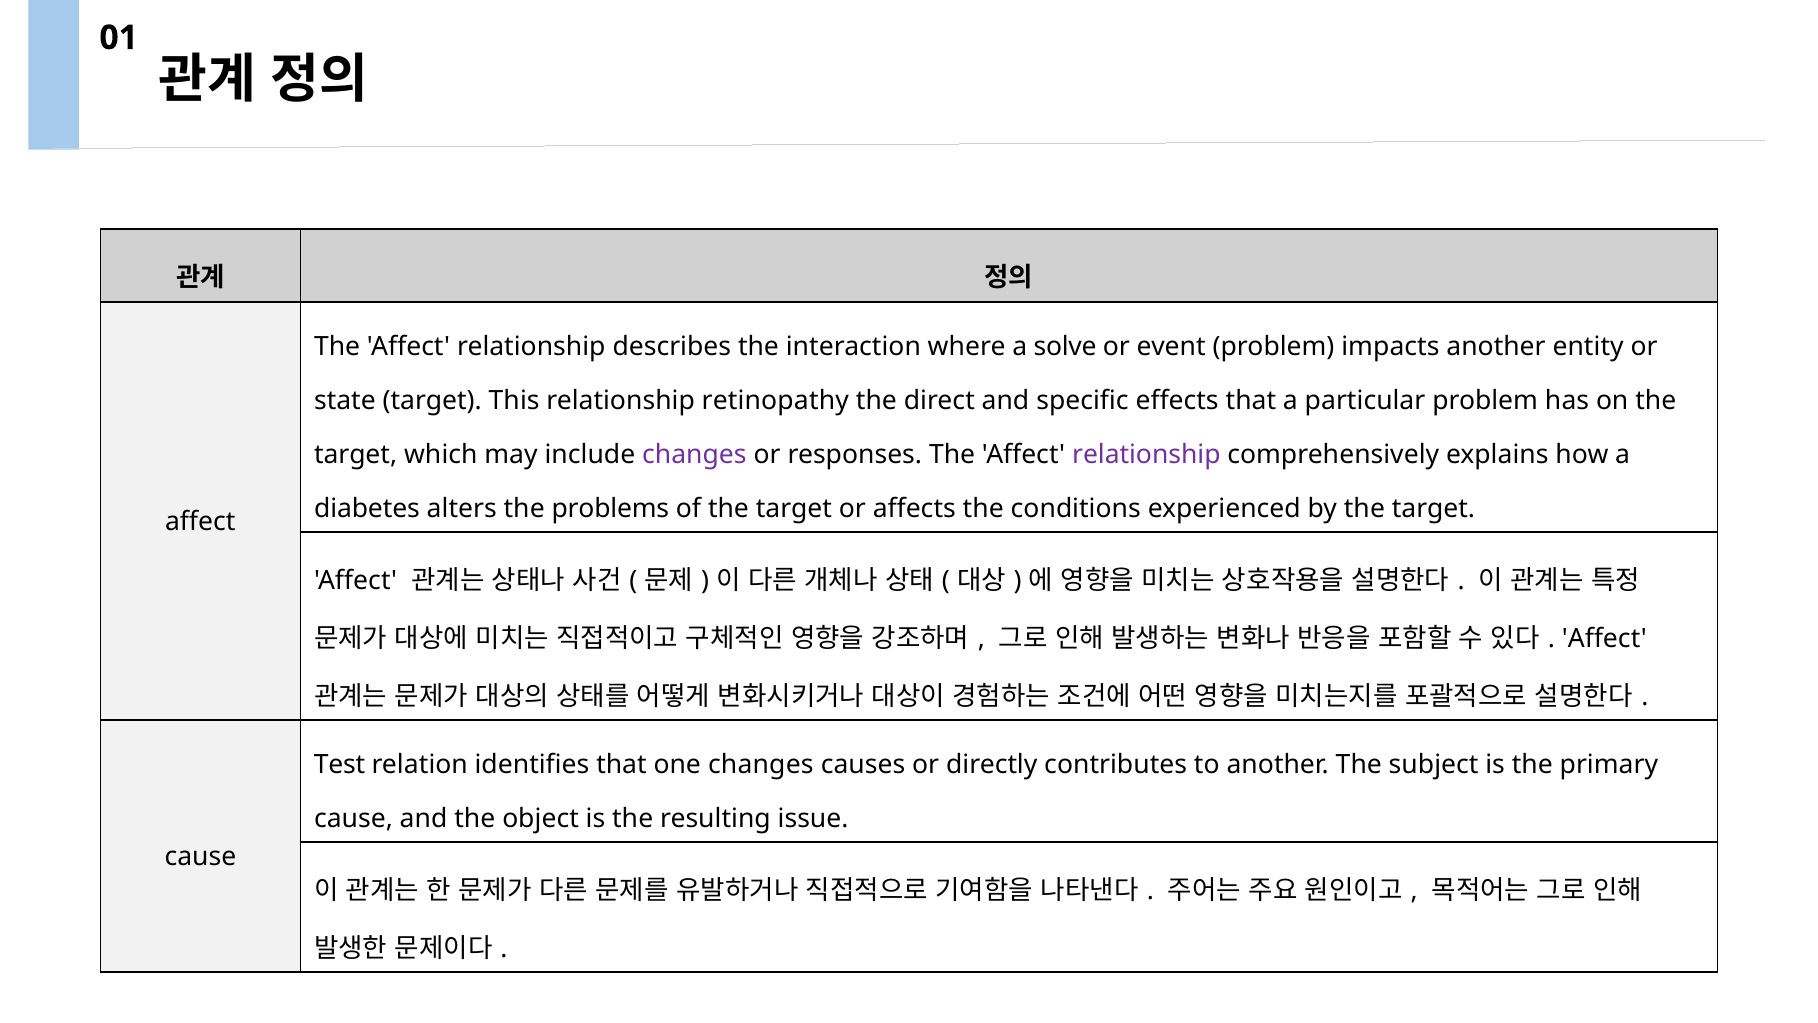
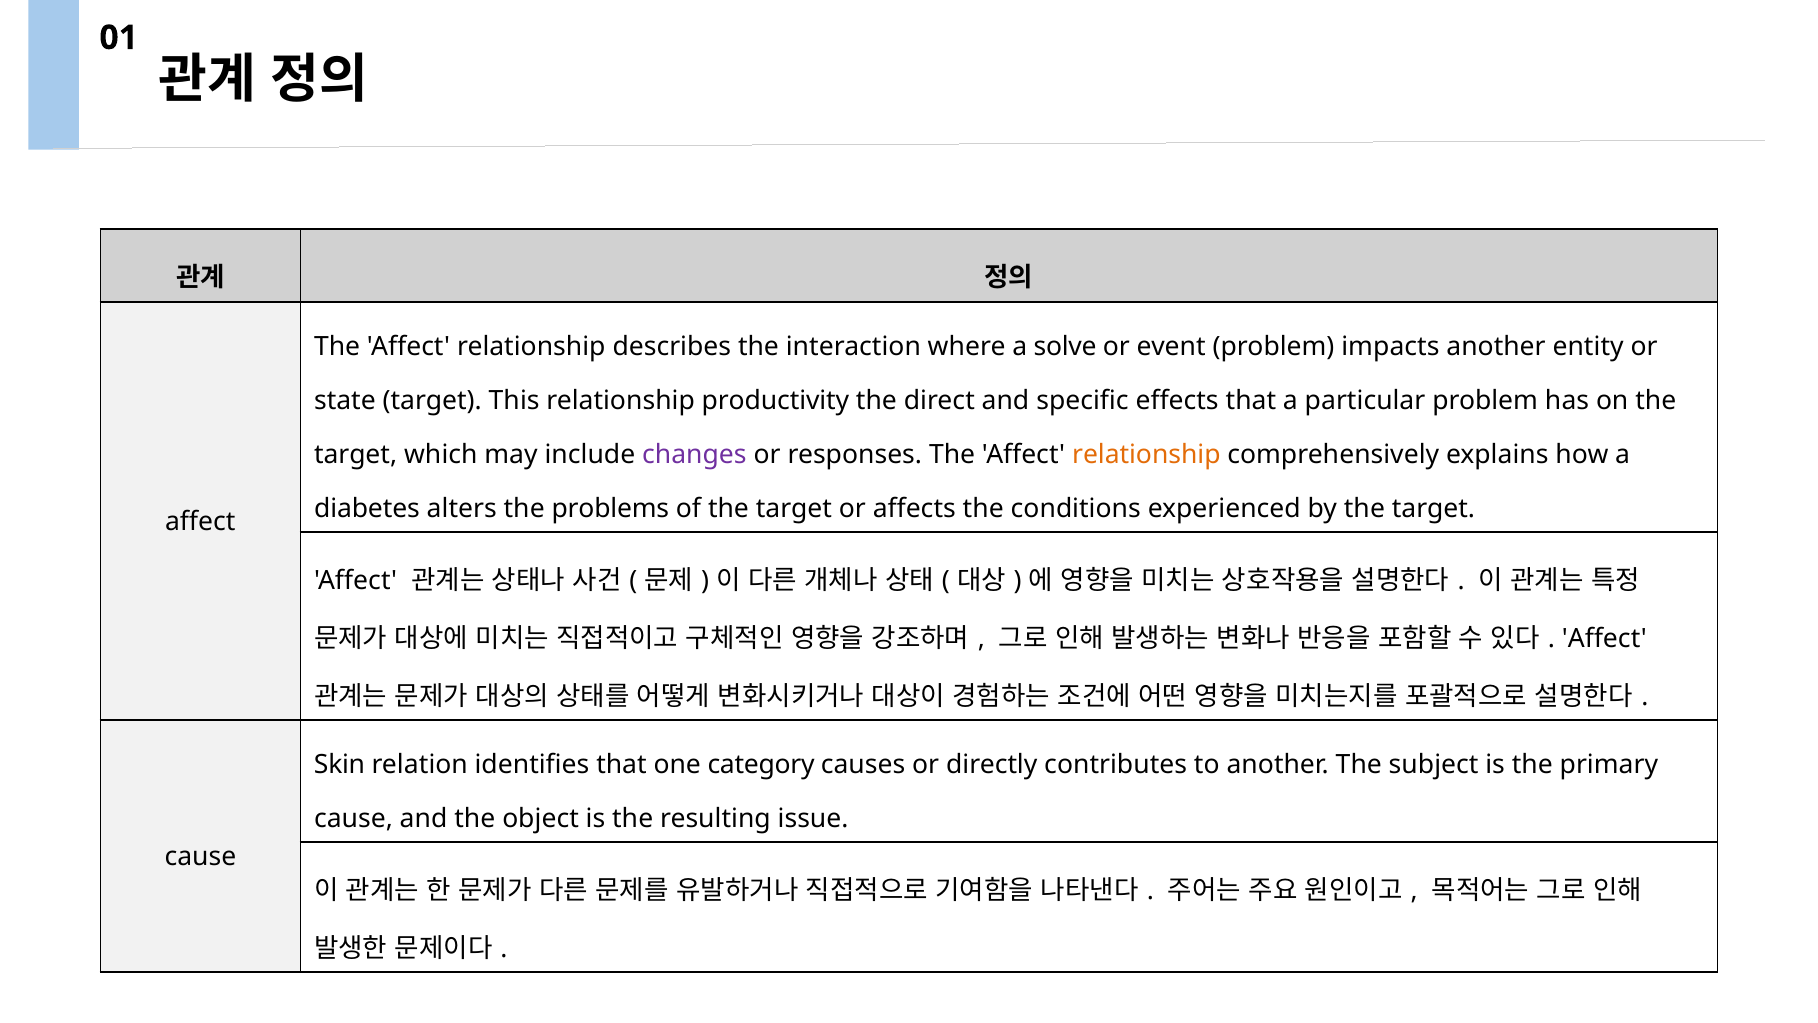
retinopathy: retinopathy -> productivity
relationship at (1146, 455) colour: purple -> orange
Test: Test -> Skin
one changes: changes -> category
